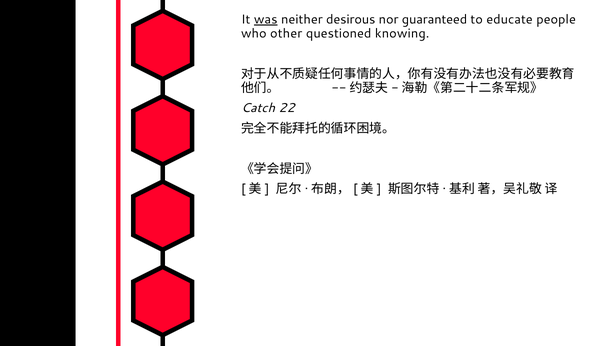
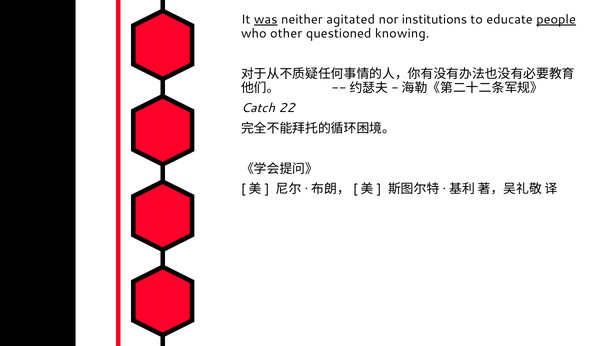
desirous: desirous -> agitated
guaranteed: guaranteed -> institutions
people underline: none -> present
